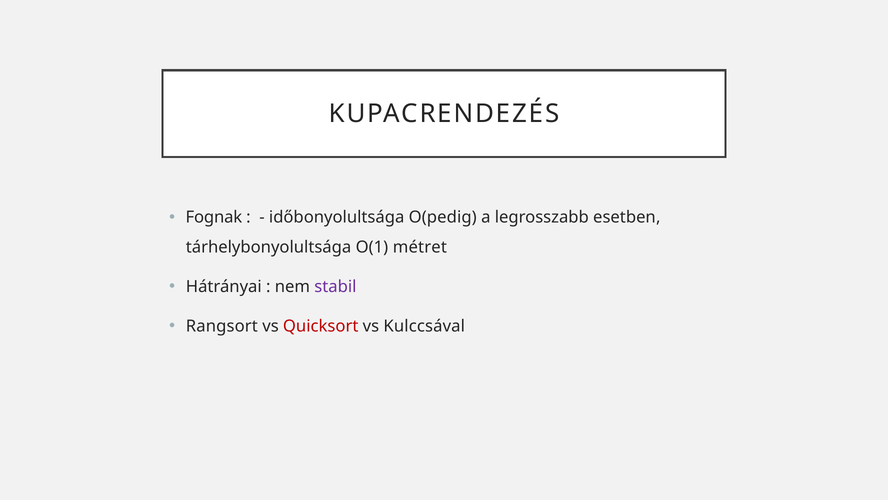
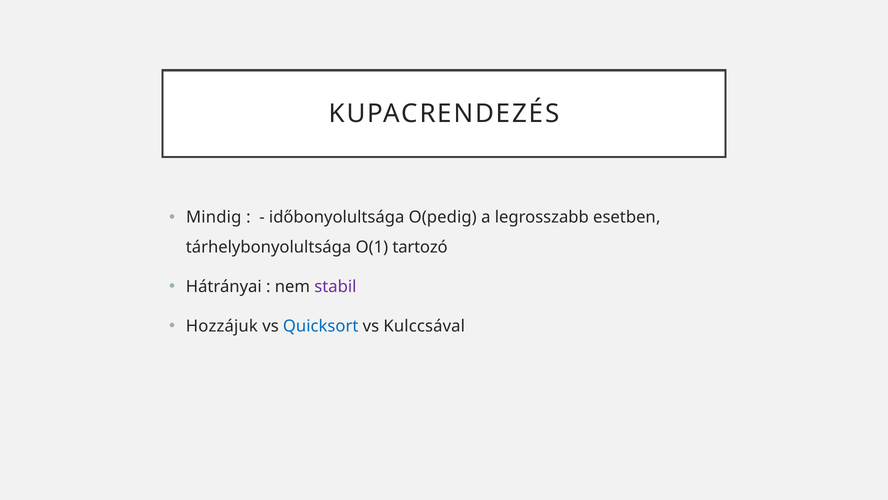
Fognak: Fognak -> Mindig
métret: métret -> tartozó
Rangsort: Rangsort -> Hozzájuk
Quicksort colour: red -> blue
